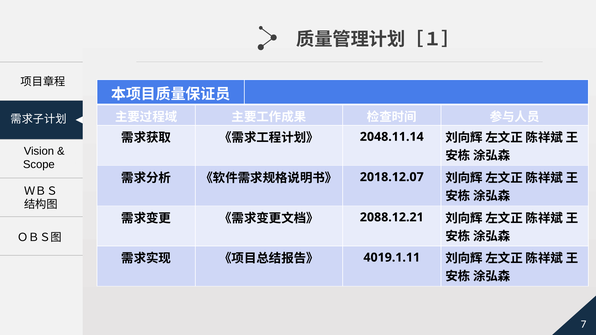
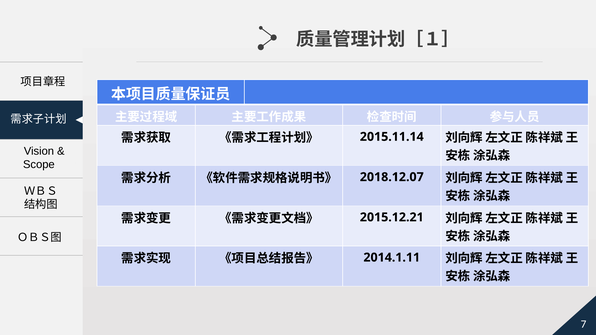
2048.11.14: 2048.11.14 -> 2015.11.14
2088.12.21: 2088.12.21 -> 2015.12.21
4019.1.11: 4019.1.11 -> 2014.1.11
